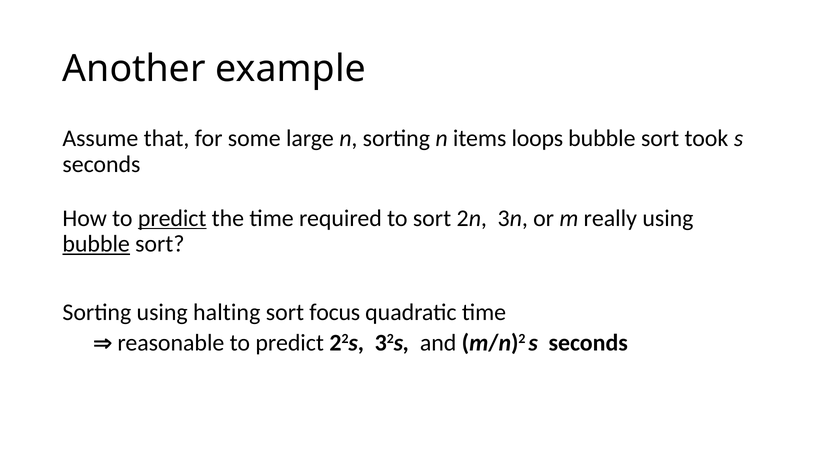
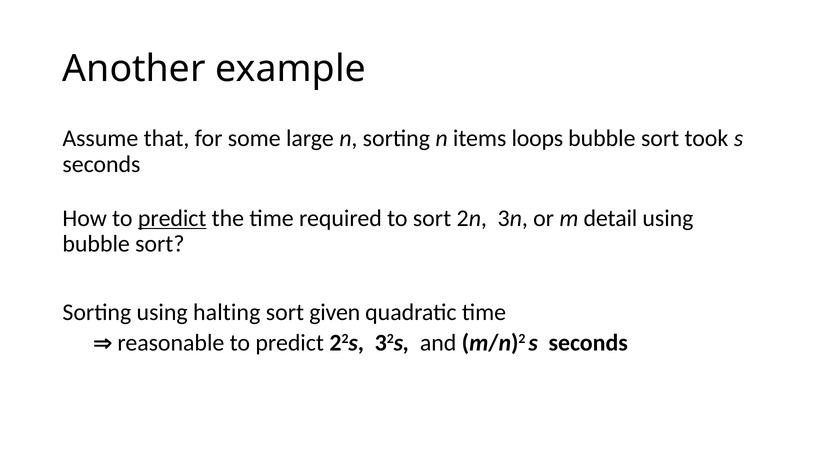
really: really -> detail
bubble at (96, 244) underline: present -> none
focus: focus -> given
